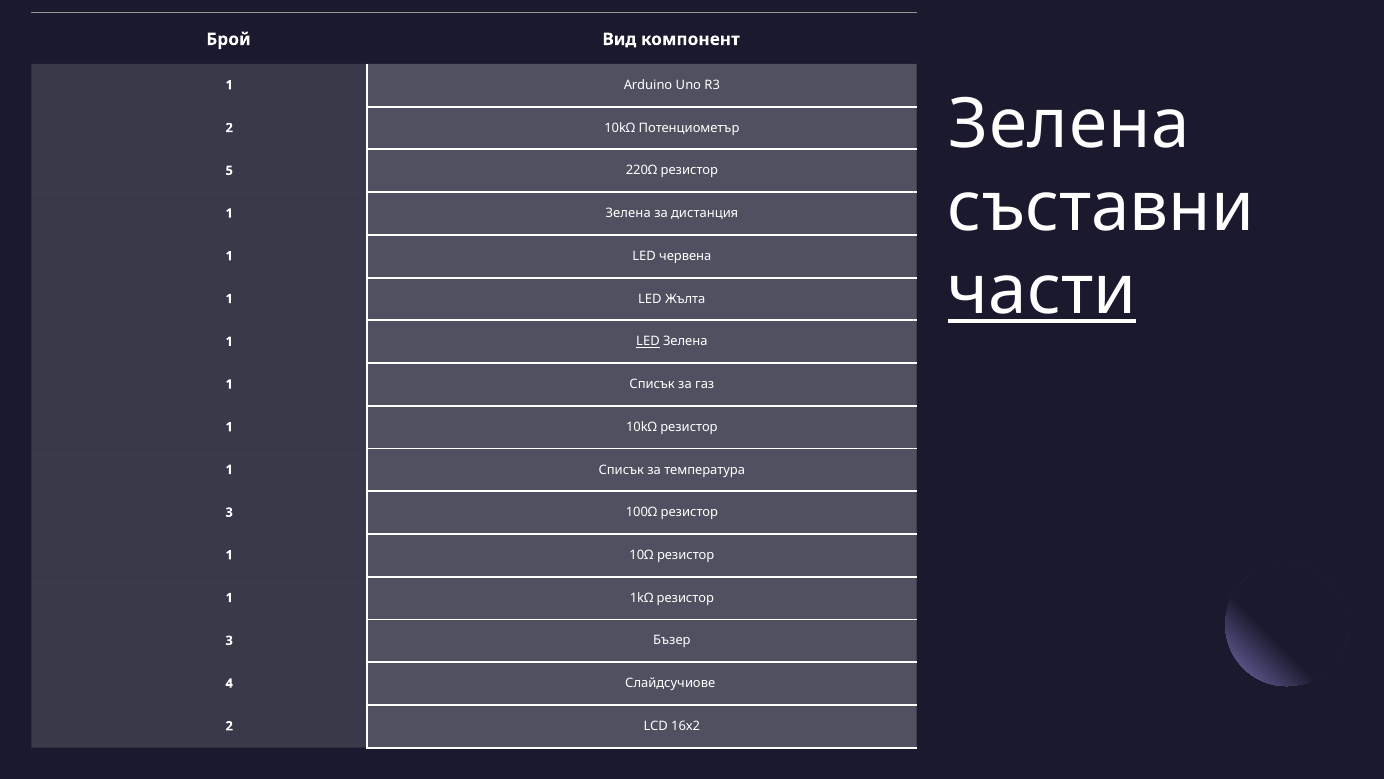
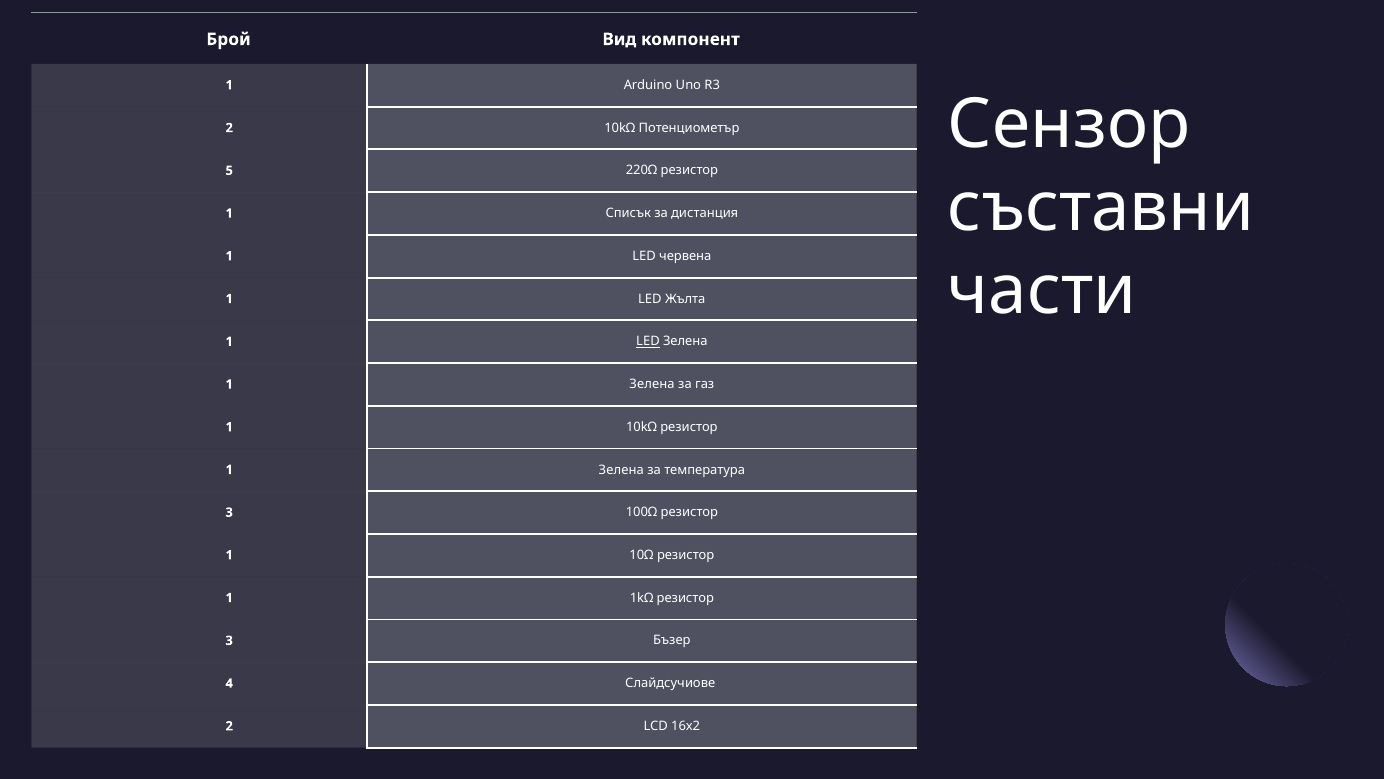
Зелена at (1069, 125): Зелена -> Сензор
1 Зелена: Зелена -> Списък
части underline: present -> none
Списък at (652, 384): Списък -> Зелена
Списък at (621, 469): Списък -> Зелена
